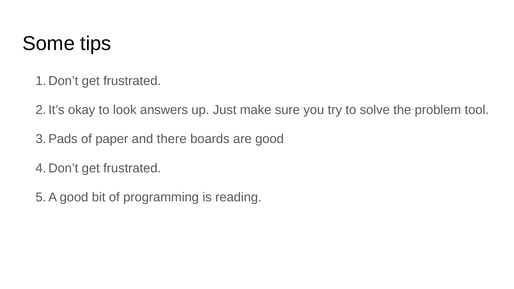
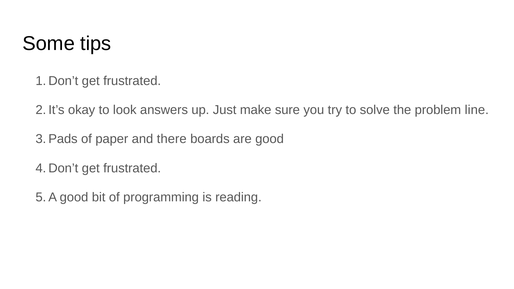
tool: tool -> line
